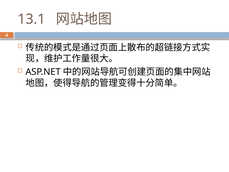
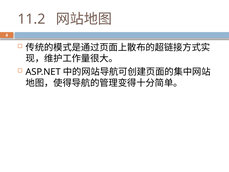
13.1: 13.1 -> 11.2
